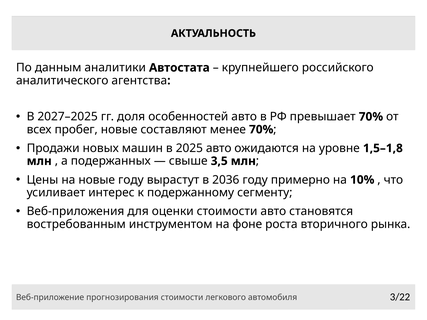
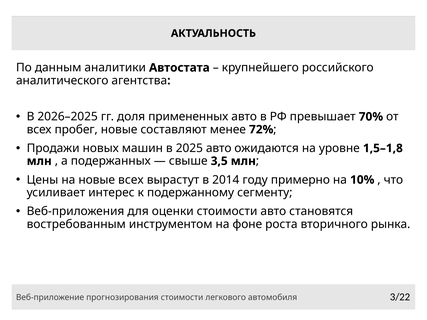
2027–2025: 2027–2025 -> 2026–2025
особенностей: особенностей -> примененных
менее 70%: 70% -> 72%
новые году: году -> всех
2036: 2036 -> 2014
